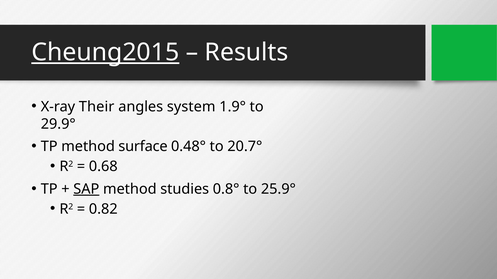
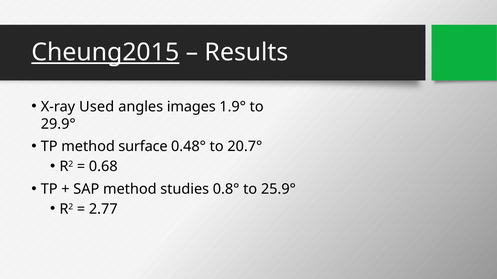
Their: Their -> Used
system: system -> images
SAP underline: present -> none
0.82: 0.82 -> 2.77
